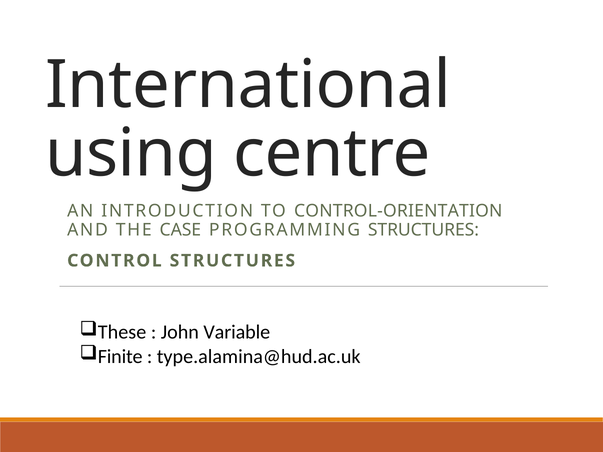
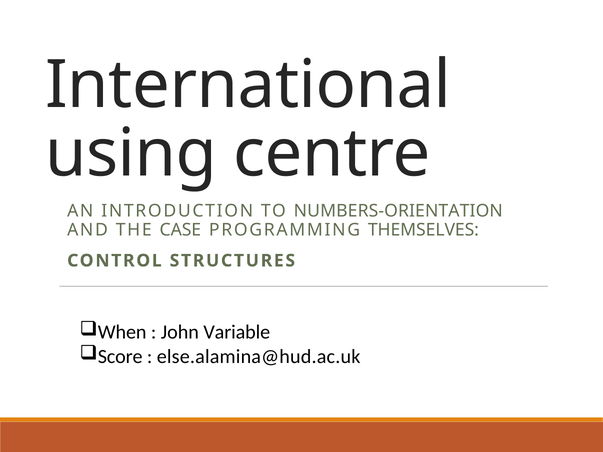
CONTROL-ORIENTATION: CONTROL-ORIENTATION -> NUMBERS-ORIENTATION
PROGRAMMING STRUCTURES: STRUCTURES -> THEMSELVES
These: These -> When
Finite: Finite -> Score
type.alamina@hud.ac.uk: type.alamina@hud.ac.uk -> else.alamina@hud.ac.uk
